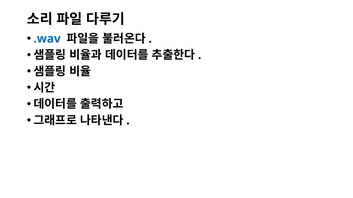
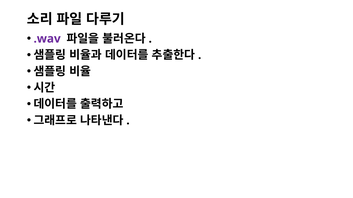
.wav colour: blue -> purple
